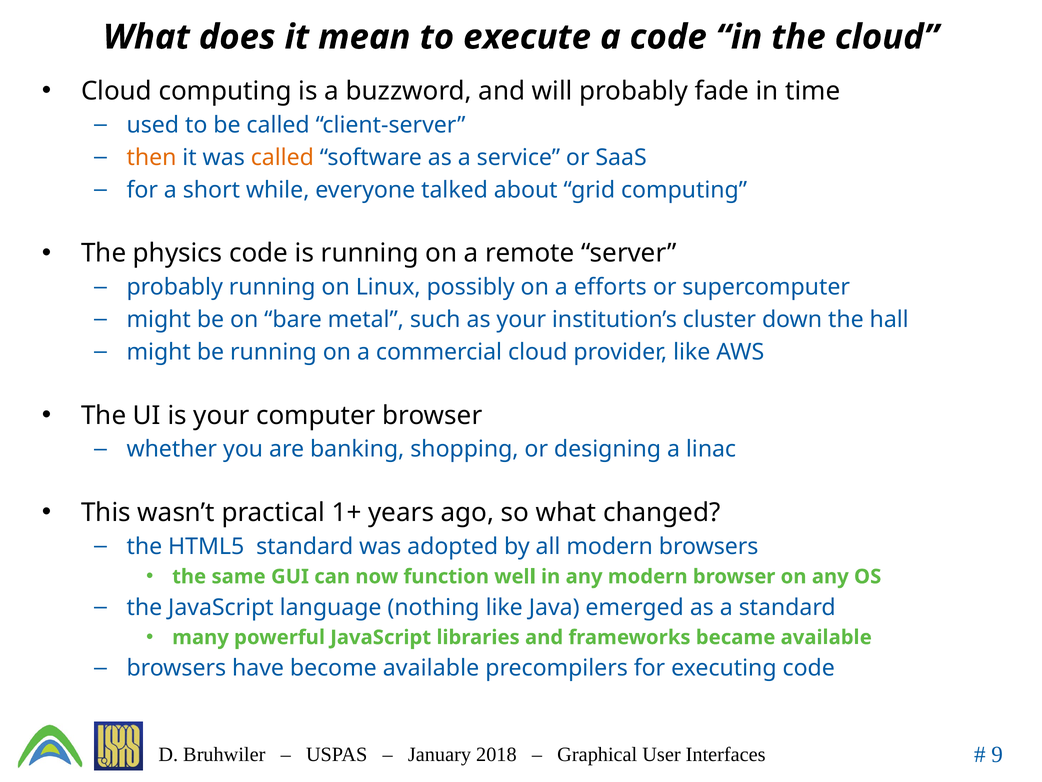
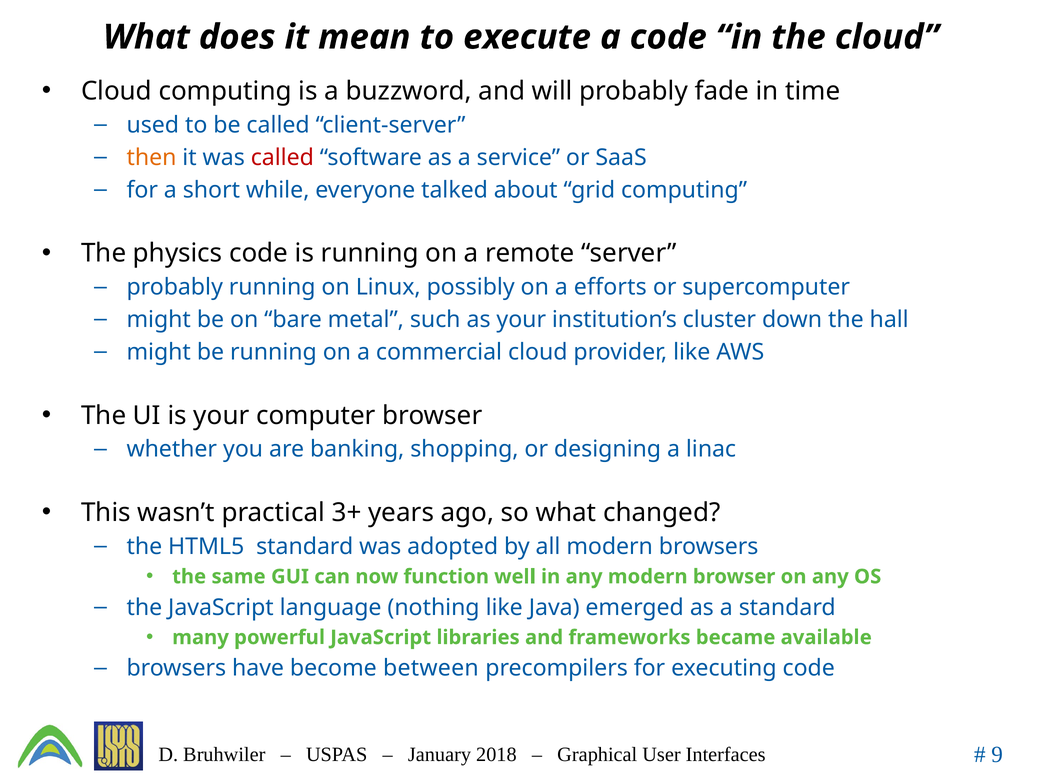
called at (282, 157) colour: orange -> red
1+: 1+ -> 3+
become available: available -> between
